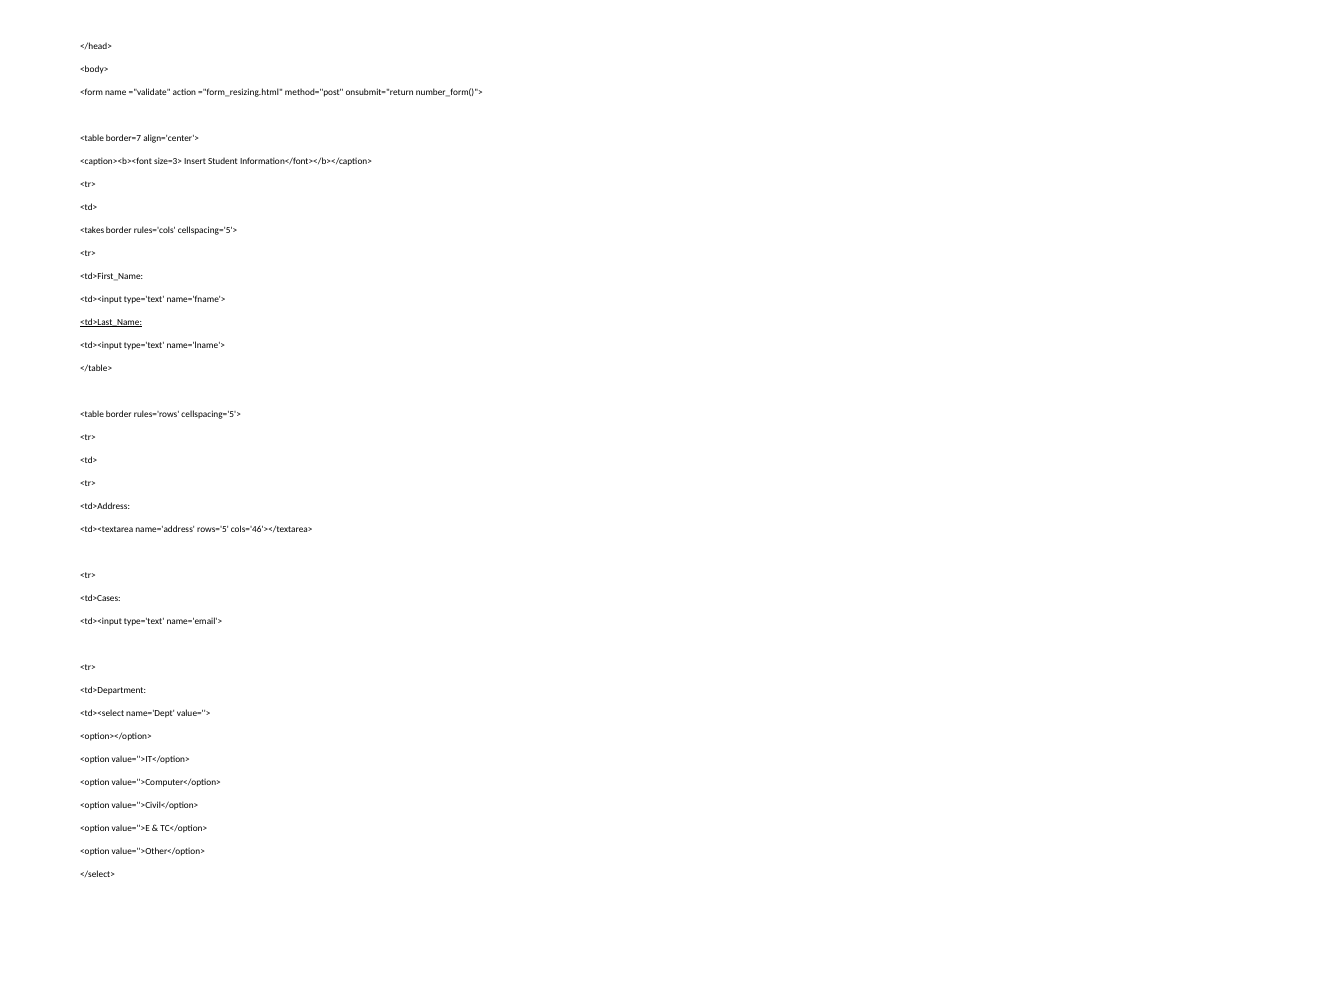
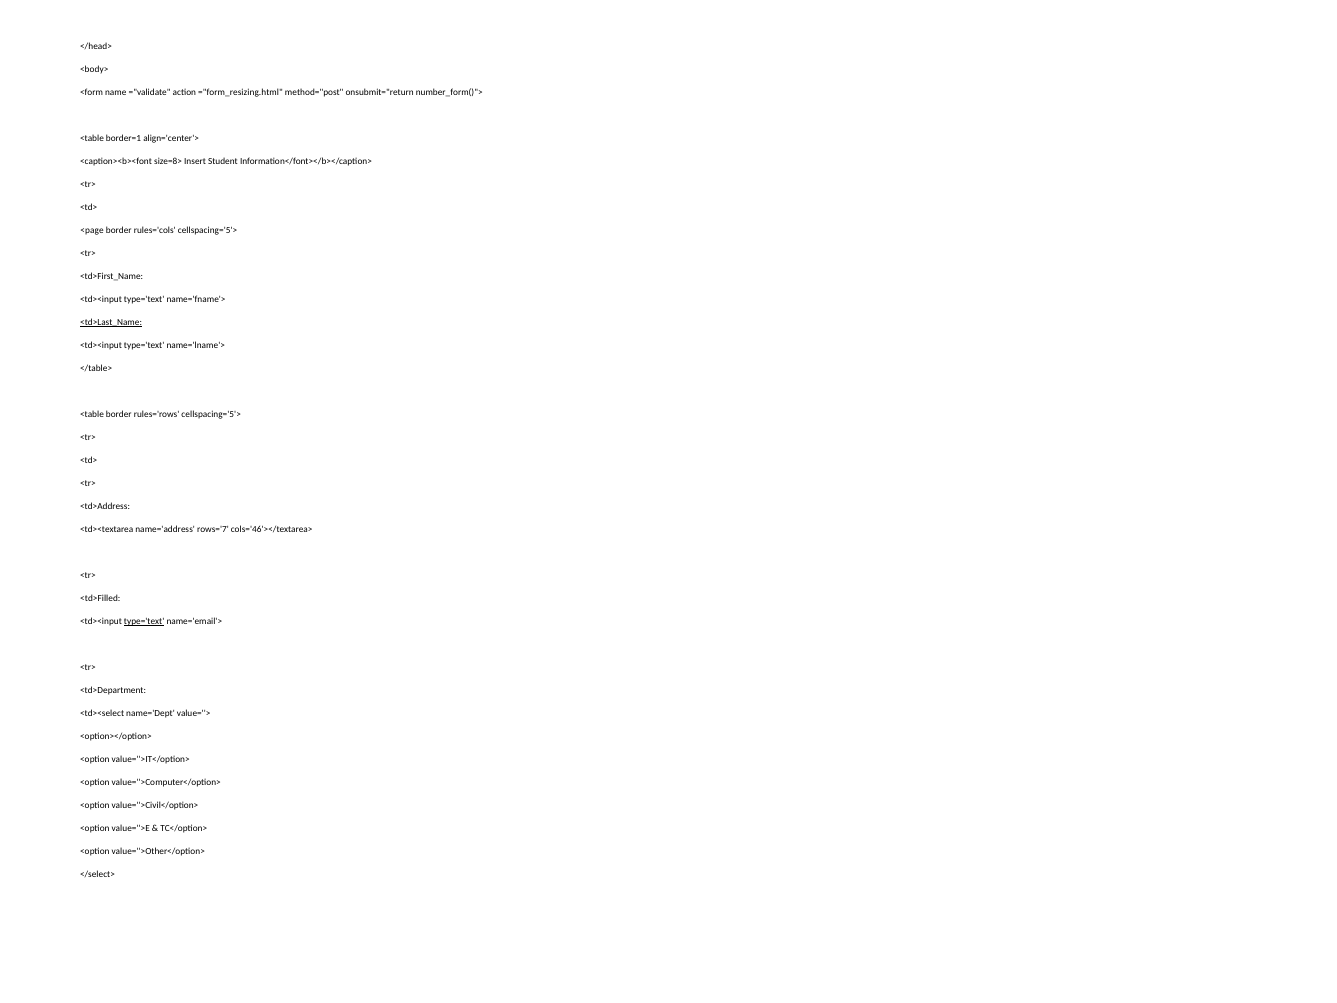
border=7: border=7 -> border=1
size=3>: size=3> -> size=8>
<takes: <takes -> <page
rows='5: rows='5 -> rows='7
<td>Cases: <td>Cases -> <td>Filled
type='text at (144, 621) underline: none -> present
